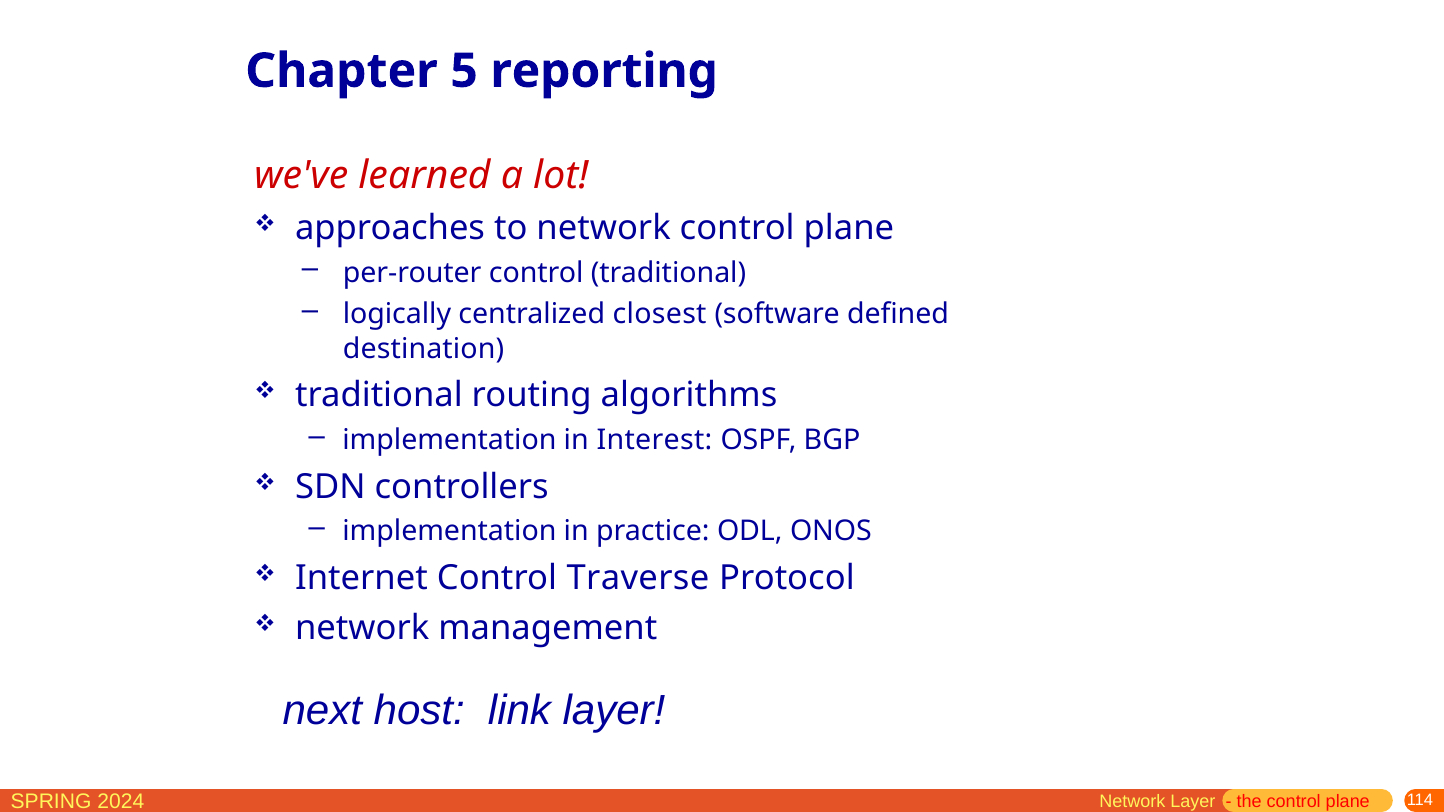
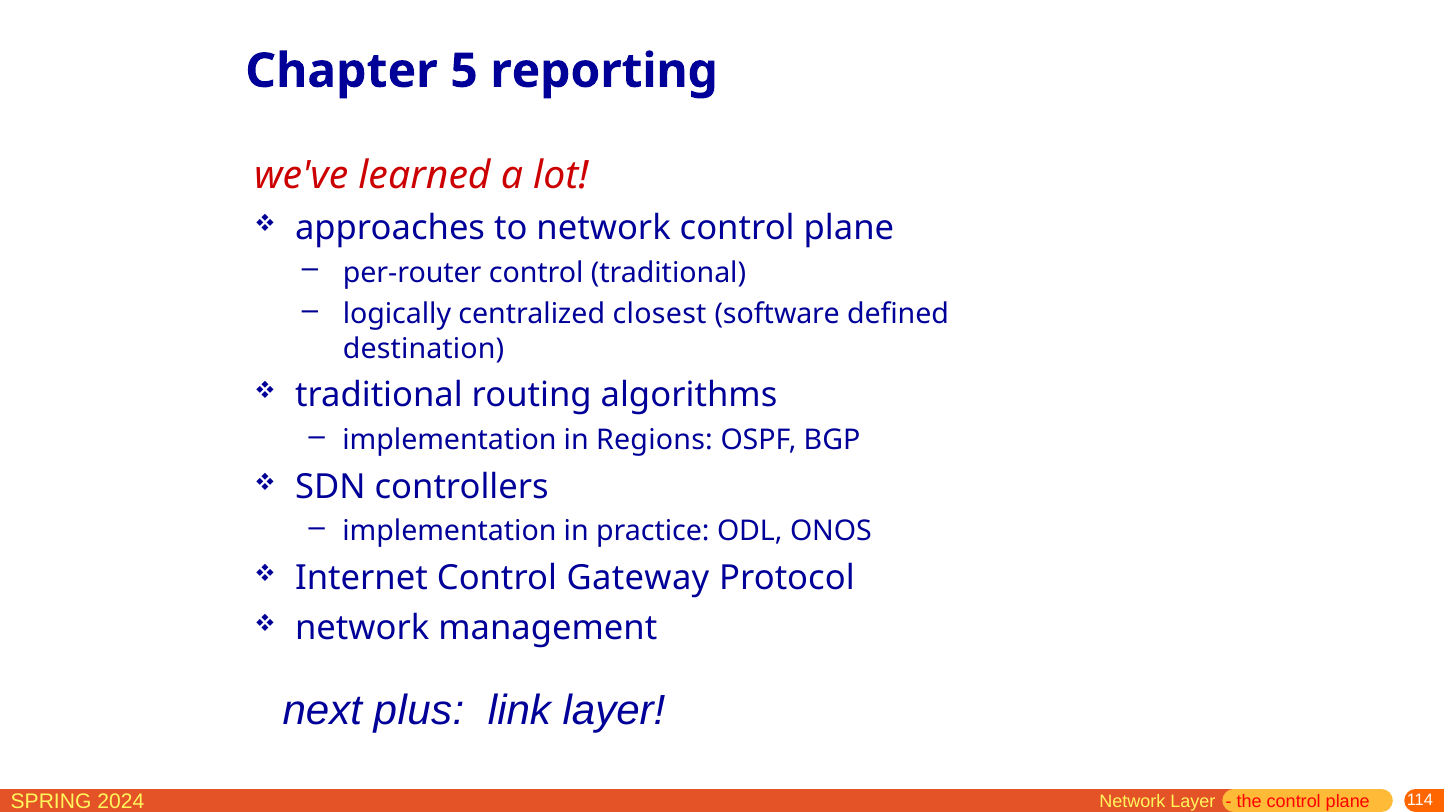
Interest: Interest -> Regions
Traverse: Traverse -> Gateway
host: host -> plus
